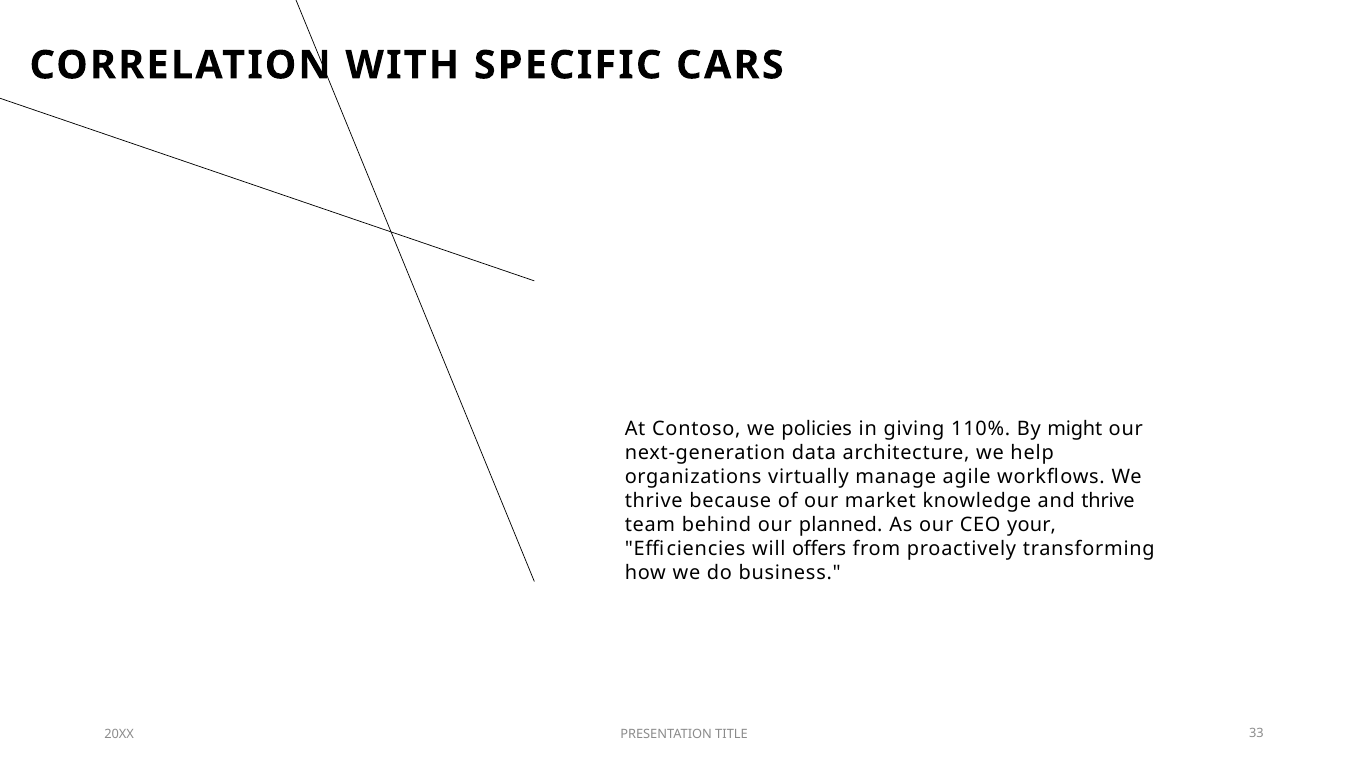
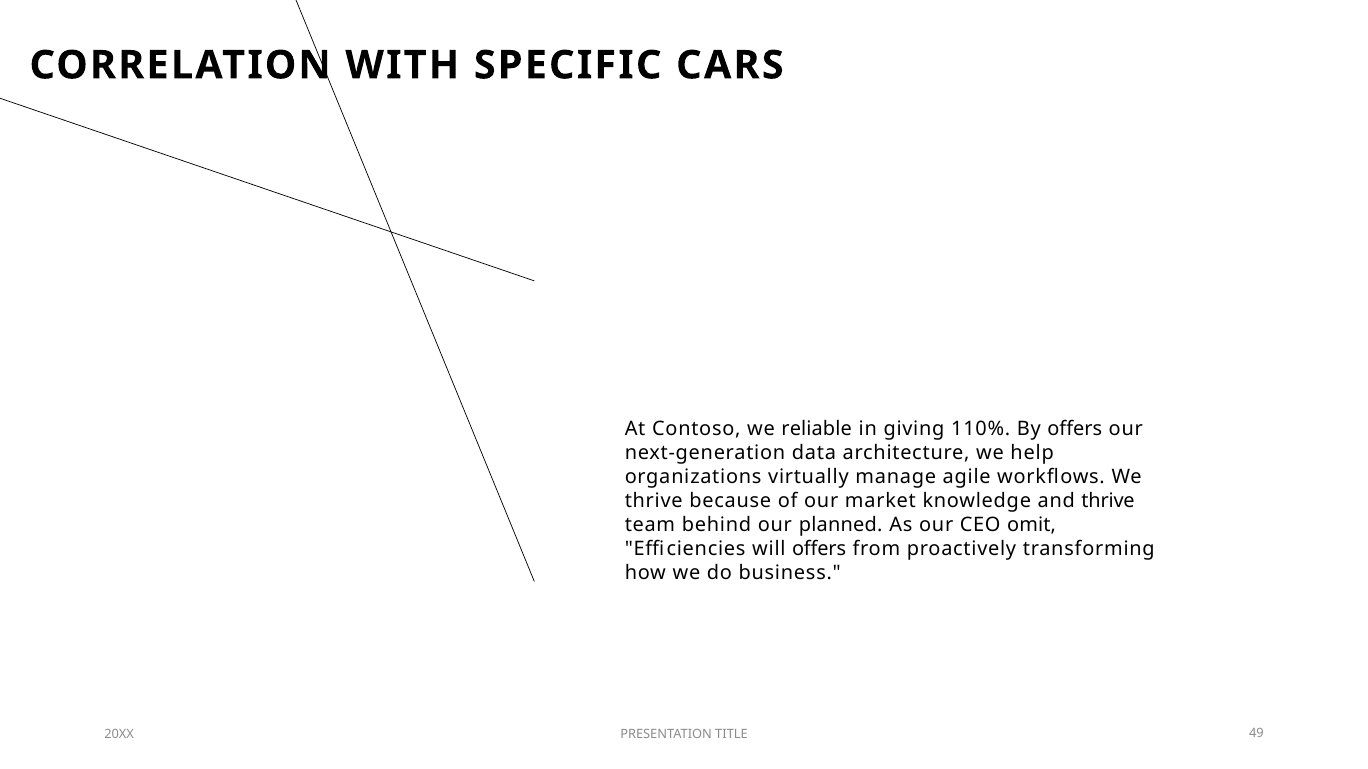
policies: policies -> reliable
By might: might -> offers
your: your -> omit
33: 33 -> 49
